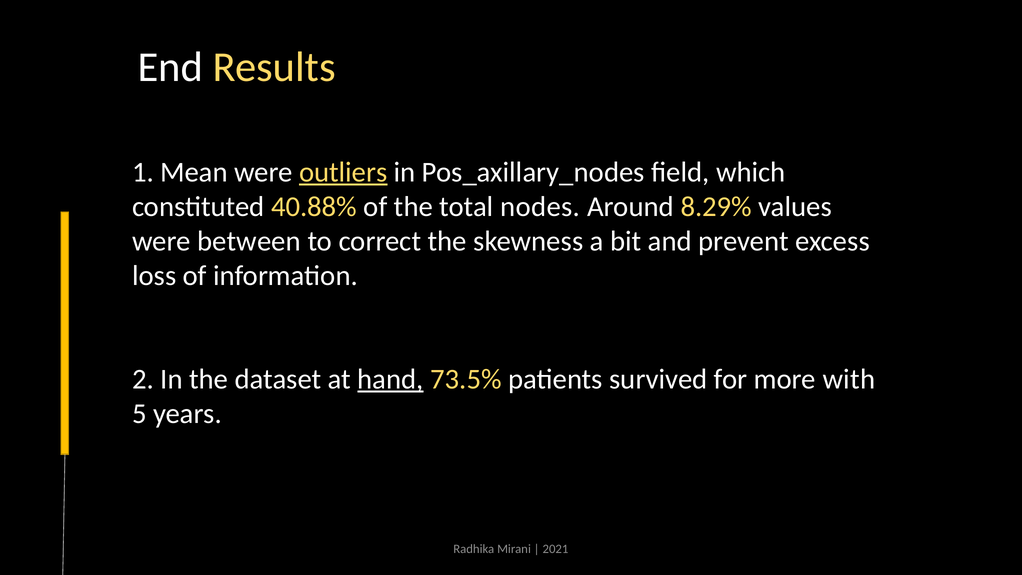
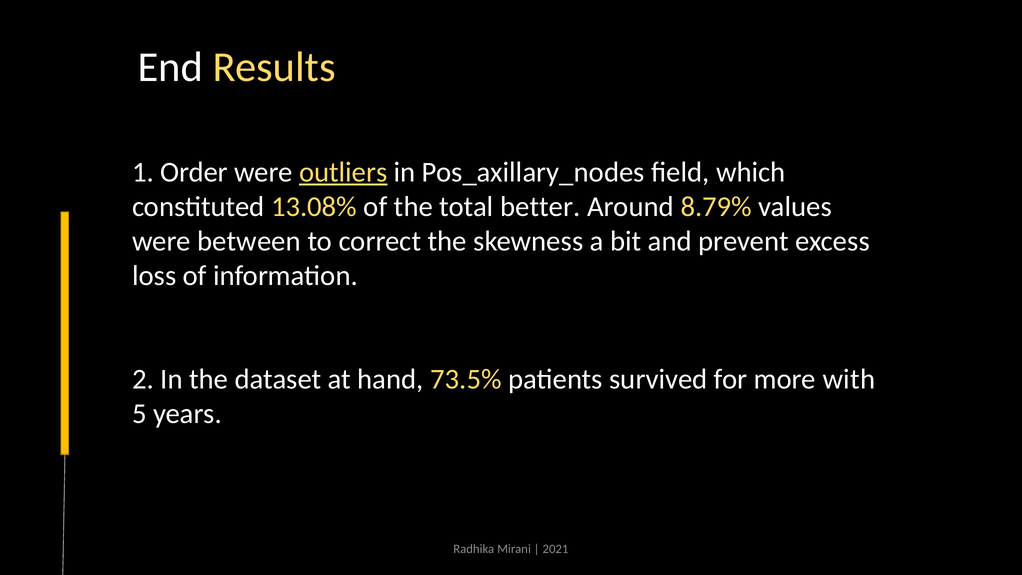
Mean: Mean -> Order
40.88%: 40.88% -> 13.08%
nodes: nodes -> better
8.29%: 8.29% -> 8.79%
hand underline: present -> none
